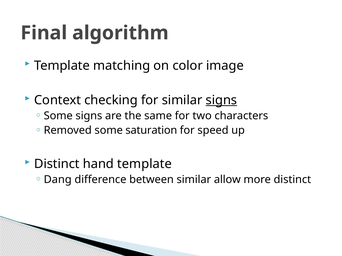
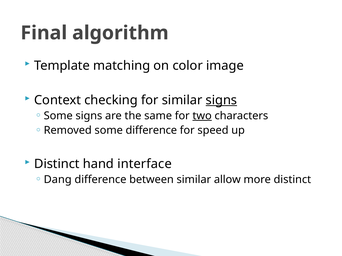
two underline: none -> present
some saturation: saturation -> difference
hand template: template -> interface
